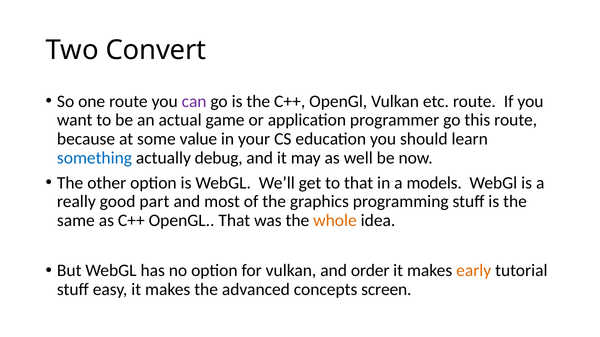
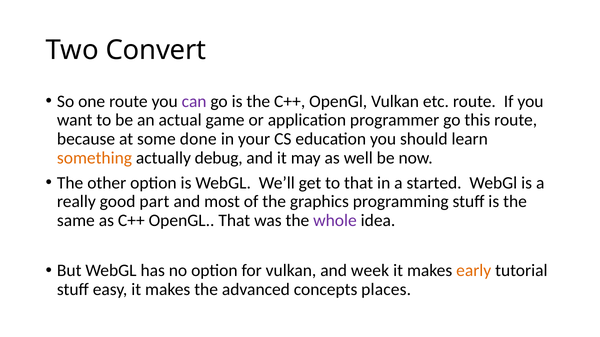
value: value -> done
something colour: blue -> orange
models: models -> started
whole colour: orange -> purple
order: order -> week
screen: screen -> places
